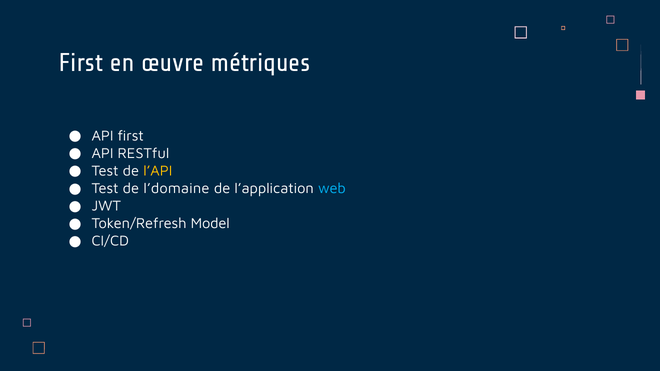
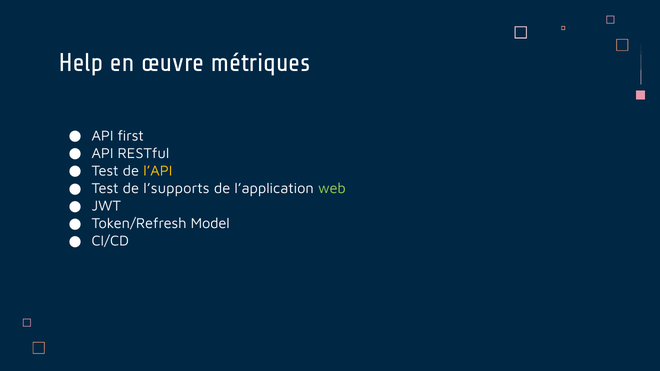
First at (81, 63): First -> Help
l’domaine: l’domaine -> l’supports
web colour: light blue -> light green
